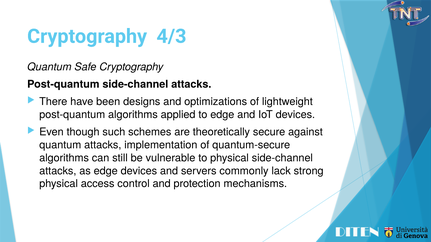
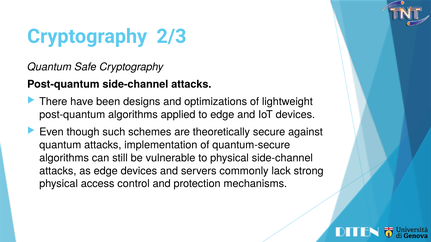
4/3: 4/3 -> 2/3
